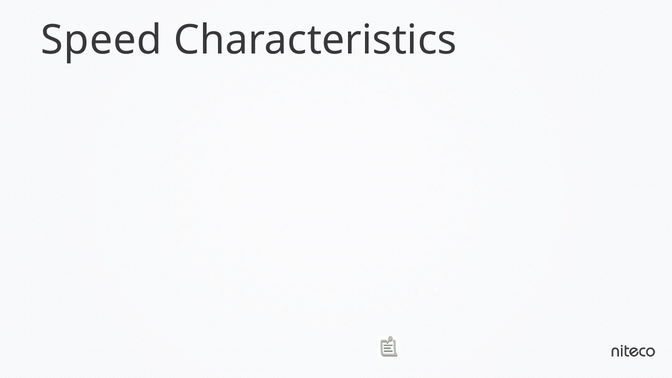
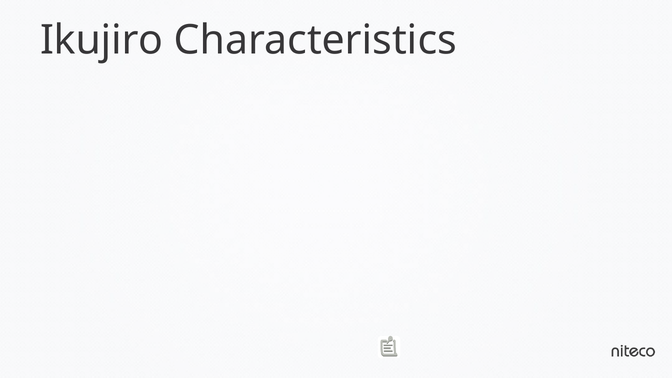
Speed: Speed -> Ikujiro
